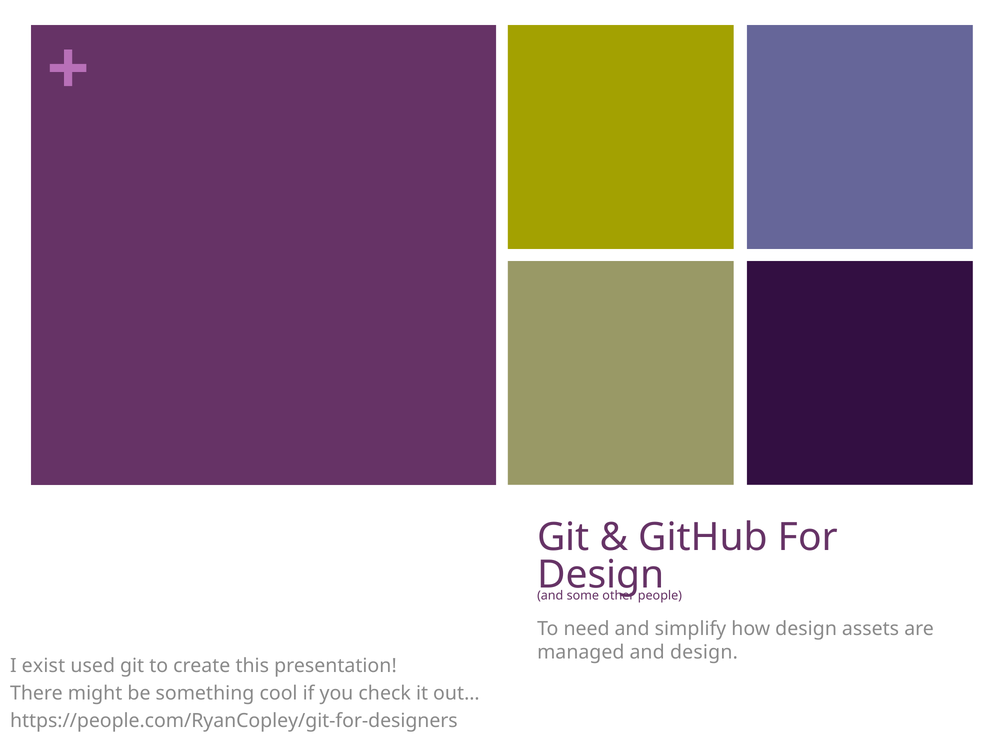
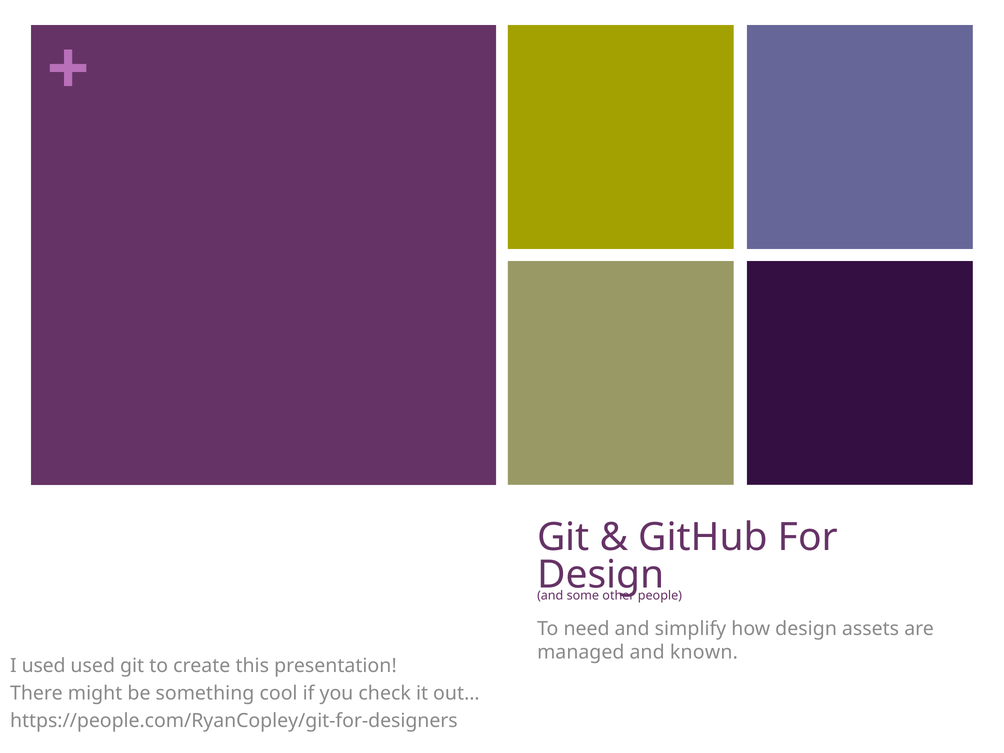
and design: design -> known
I exist: exist -> used
